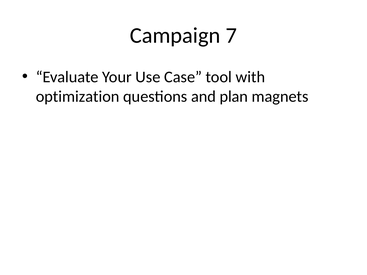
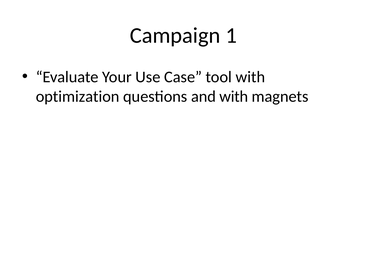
7: 7 -> 1
and plan: plan -> with
